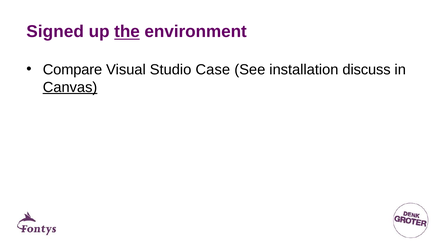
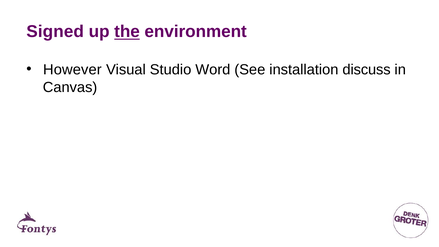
Compare: Compare -> However
Case: Case -> Word
Canvas underline: present -> none
